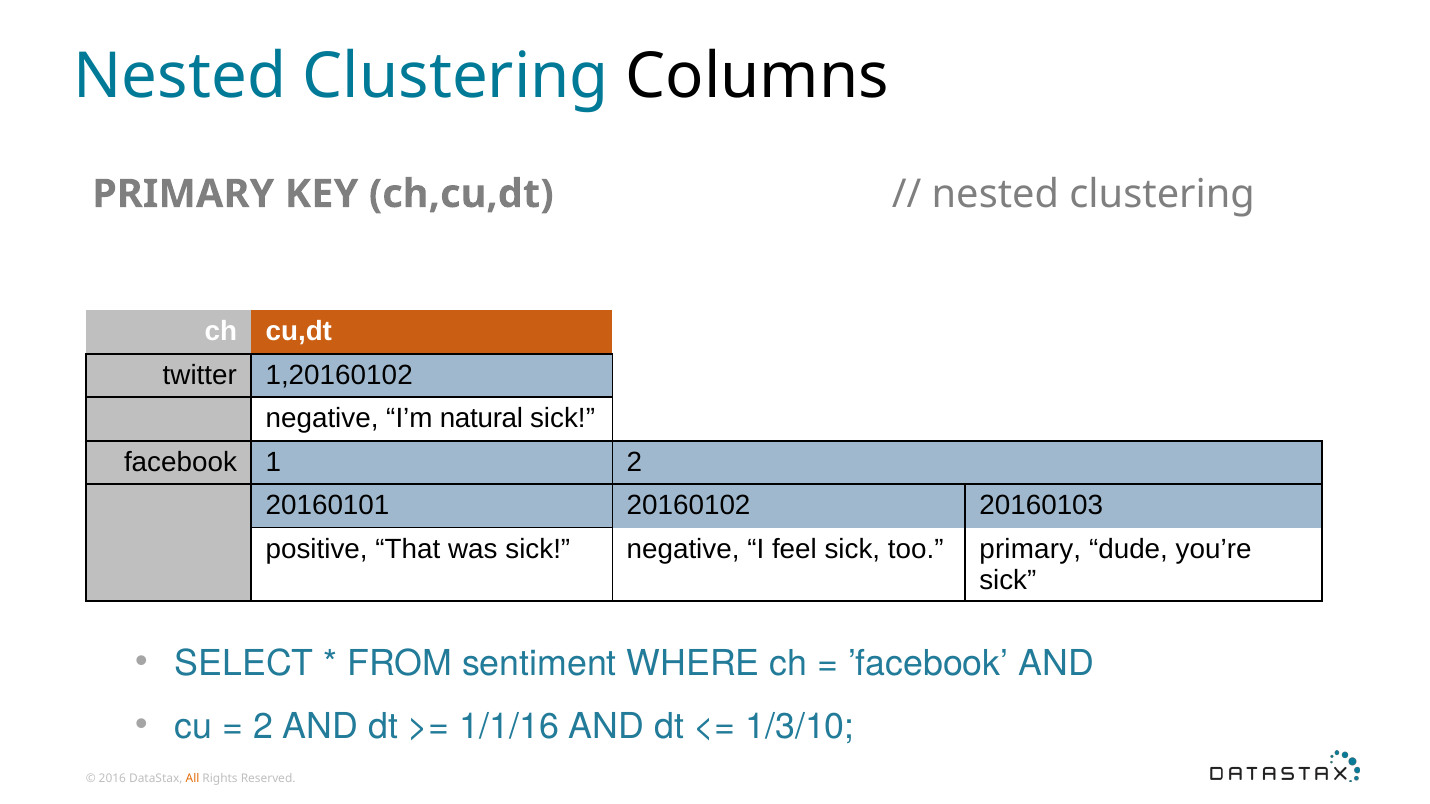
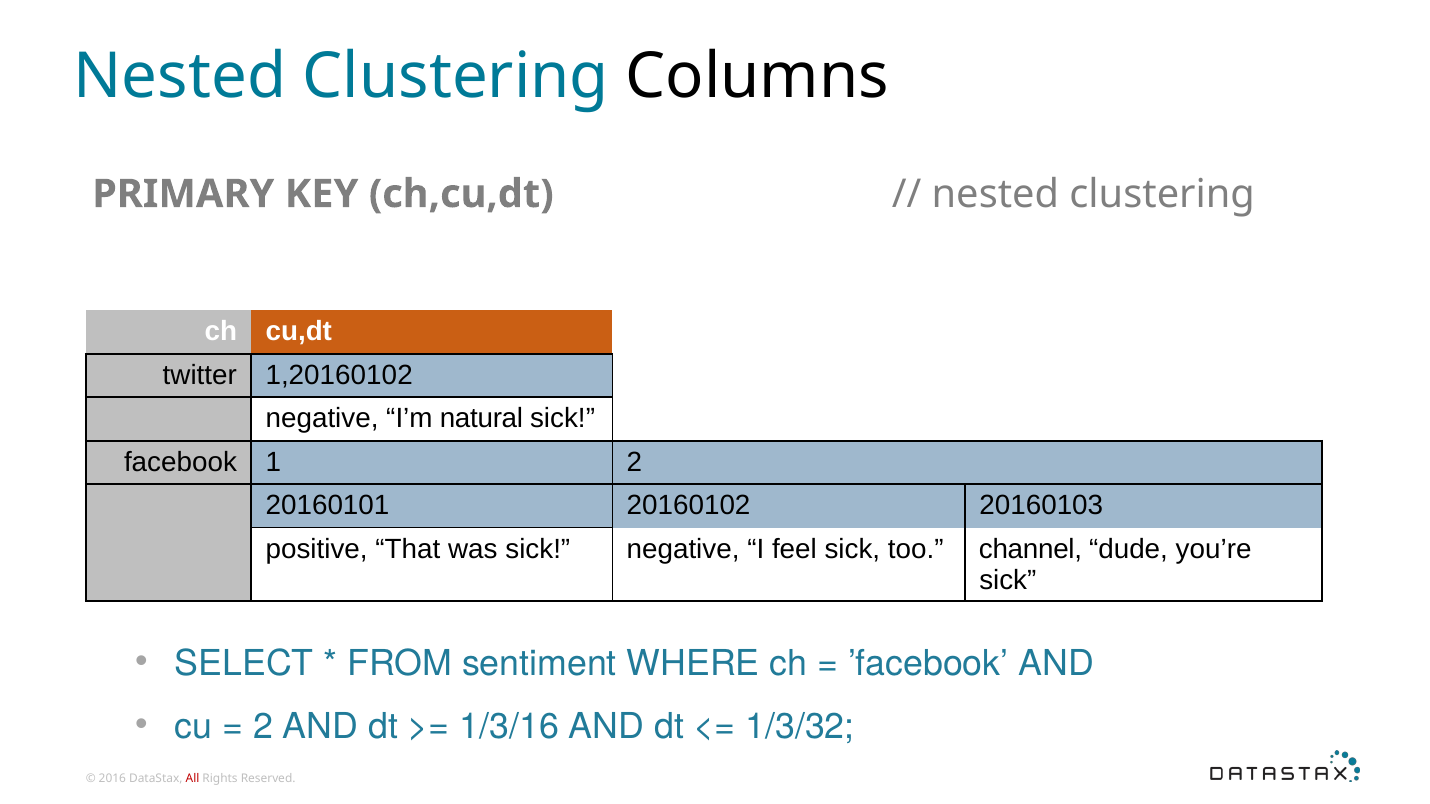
too primary: primary -> channel
1/1/16: 1/1/16 -> 1/3/16
1/3/10: 1/3/10 -> 1/3/32
All colour: orange -> red
